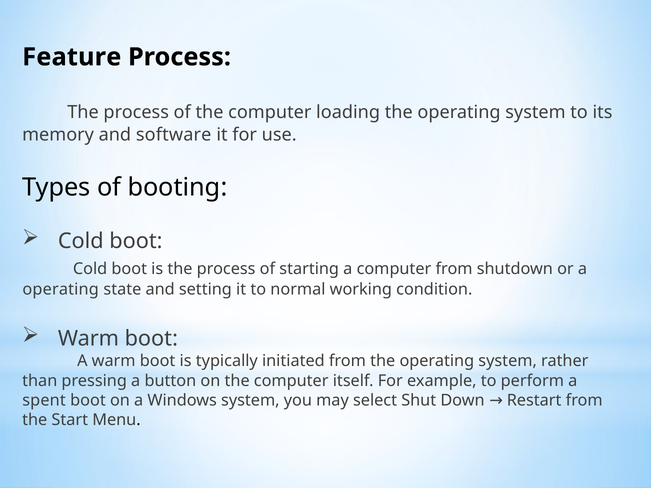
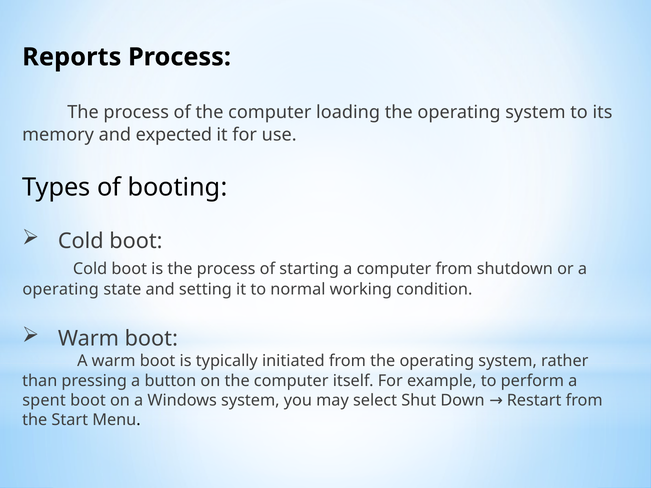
Feature: Feature -> Reports
software: software -> expected
